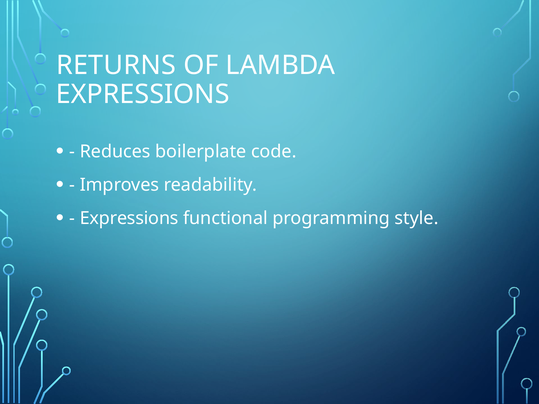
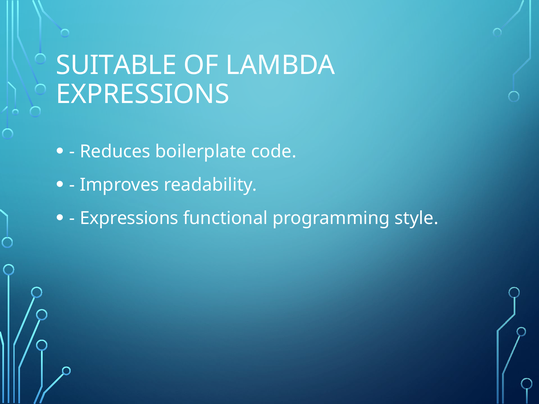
RETURNS: RETURNS -> SUITABLE
